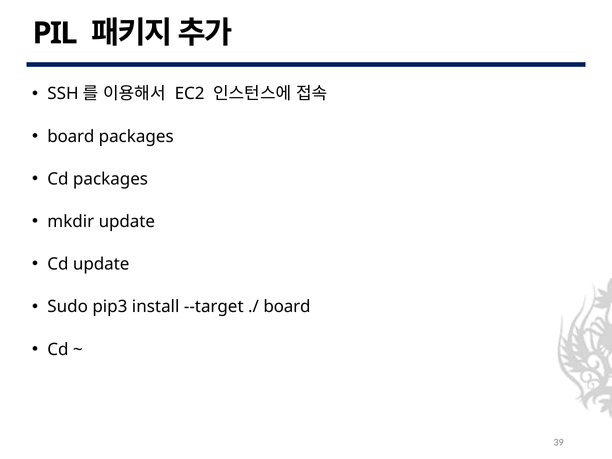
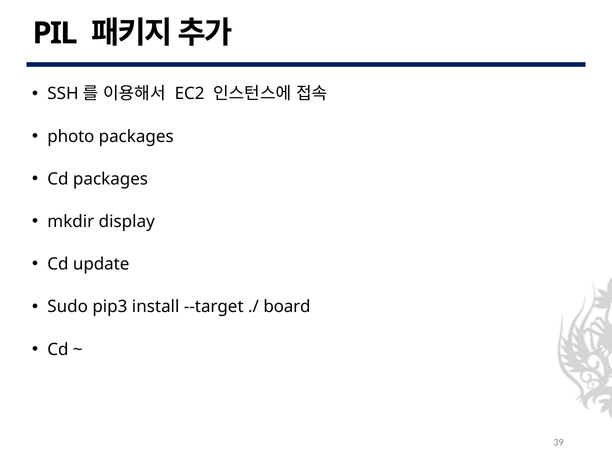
board at (71, 136): board -> photo
mkdir update: update -> display
